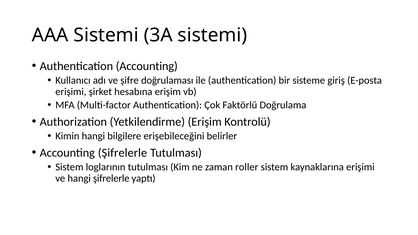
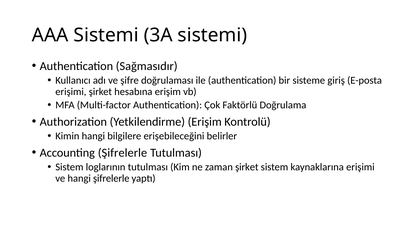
Authentication Accounting: Accounting -> Sağmasıdır
zaman roller: roller -> şirket
